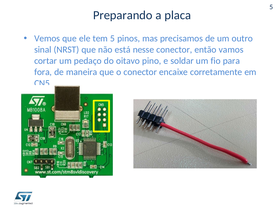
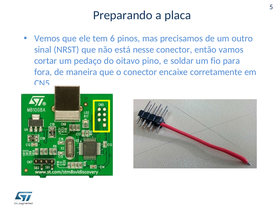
tem 5: 5 -> 6
